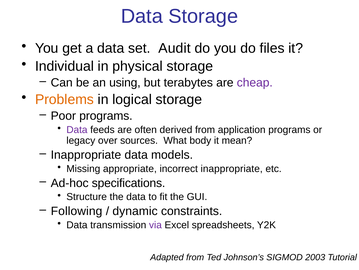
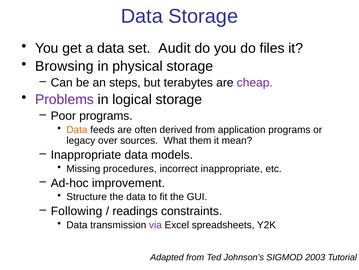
Individual: Individual -> Browsing
using: using -> steps
Problems colour: orange -> purple
Data at (77, 129) colour: purple -> orange
body: body -> them
appropriate: appropriate -> procedures
specifications: specifications -> improvement
dynamic: dynamic -> readings
